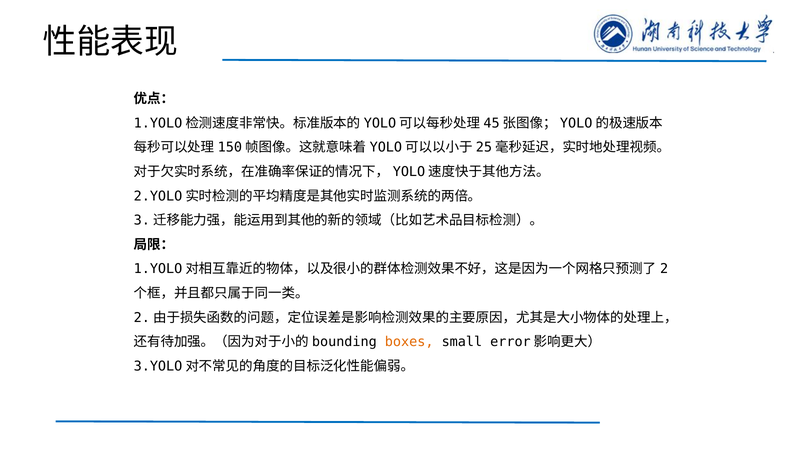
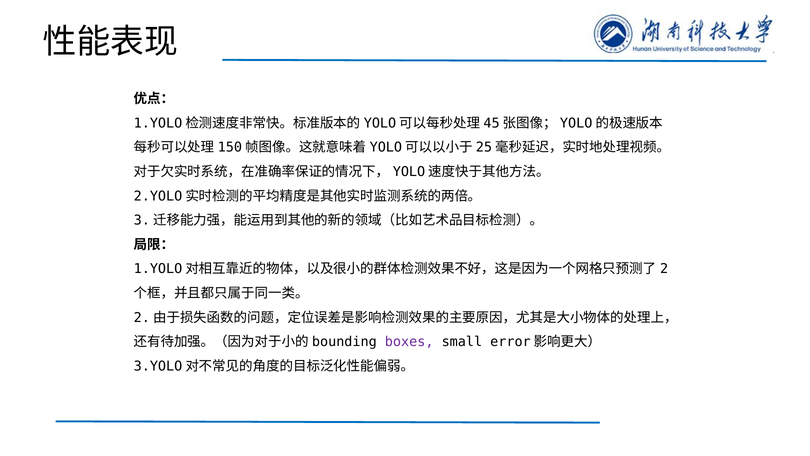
boxes colour: orange -> purple
